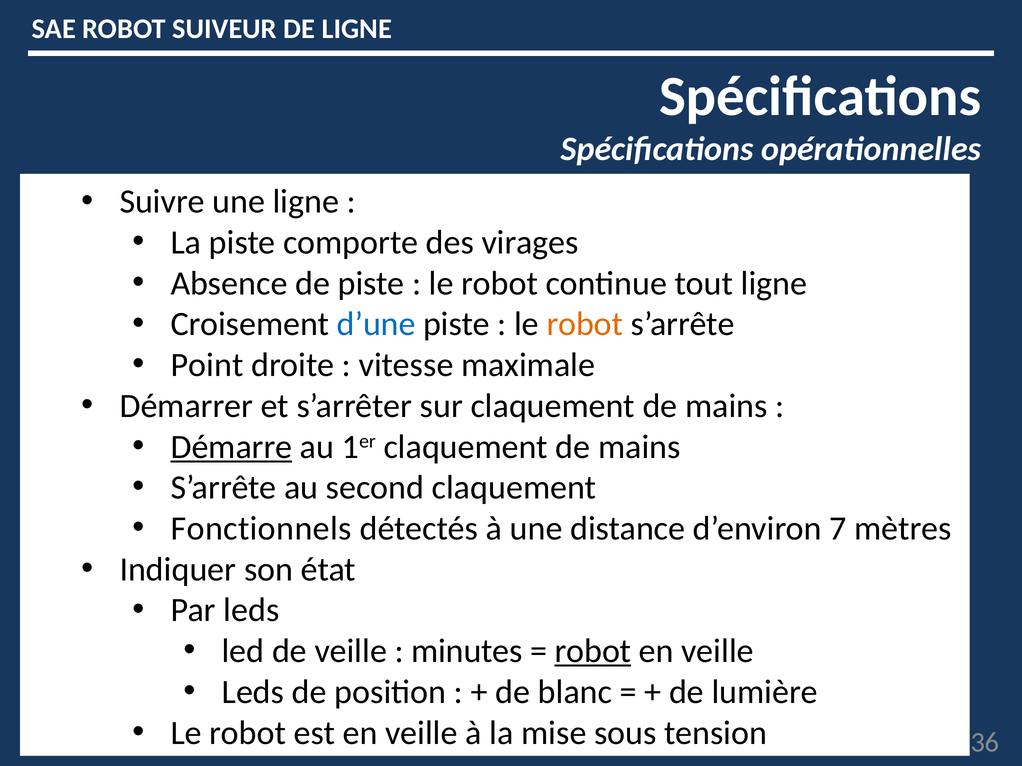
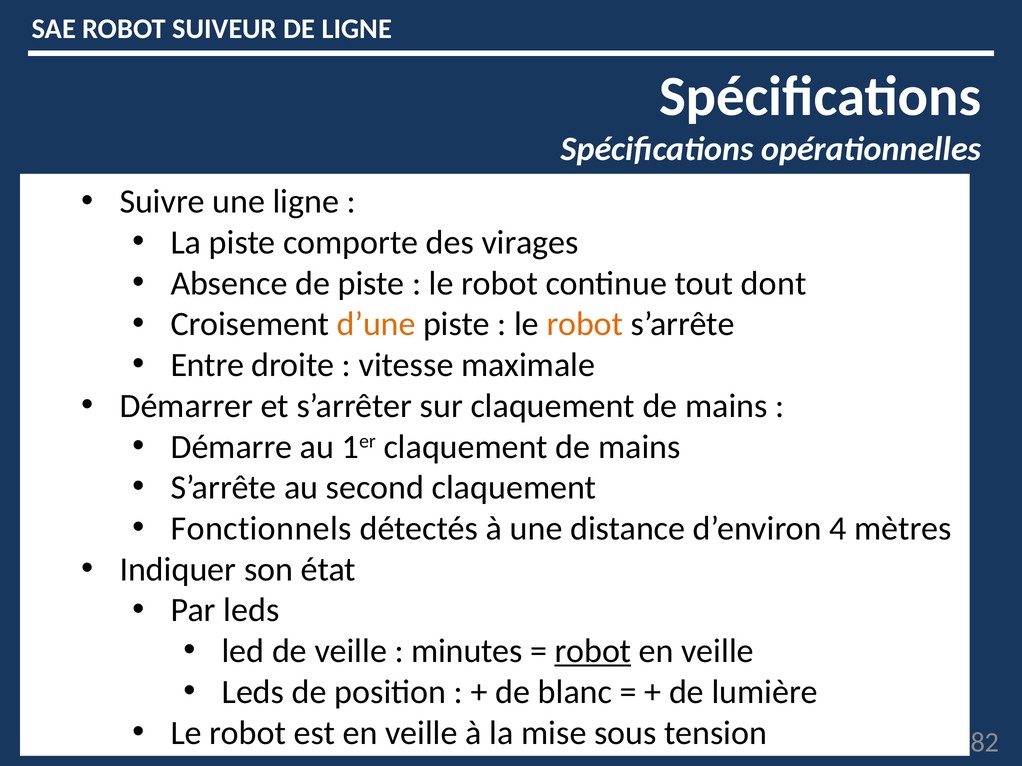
tout ligne: ligne -> dont
d’une colour: blue -> orange
Point: Point -> Entre
Démarre underline: present -> none
7: 7 -> 4
36: 36 -> 82
